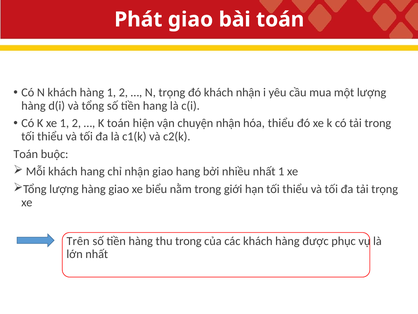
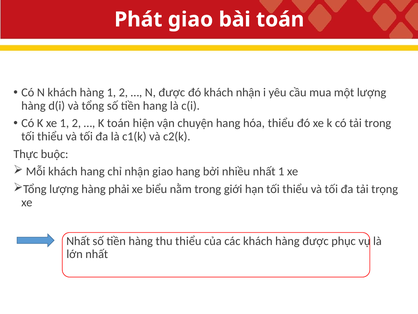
N trọng: trọng -> được
chuyện nhận: nhận -> hang
Toán at (26, 154): Toán -> Thực
hàng giao: giao -> phải
Trên at (78, 241): Trên -> Nhất
thu trong: trong -> thiểu
